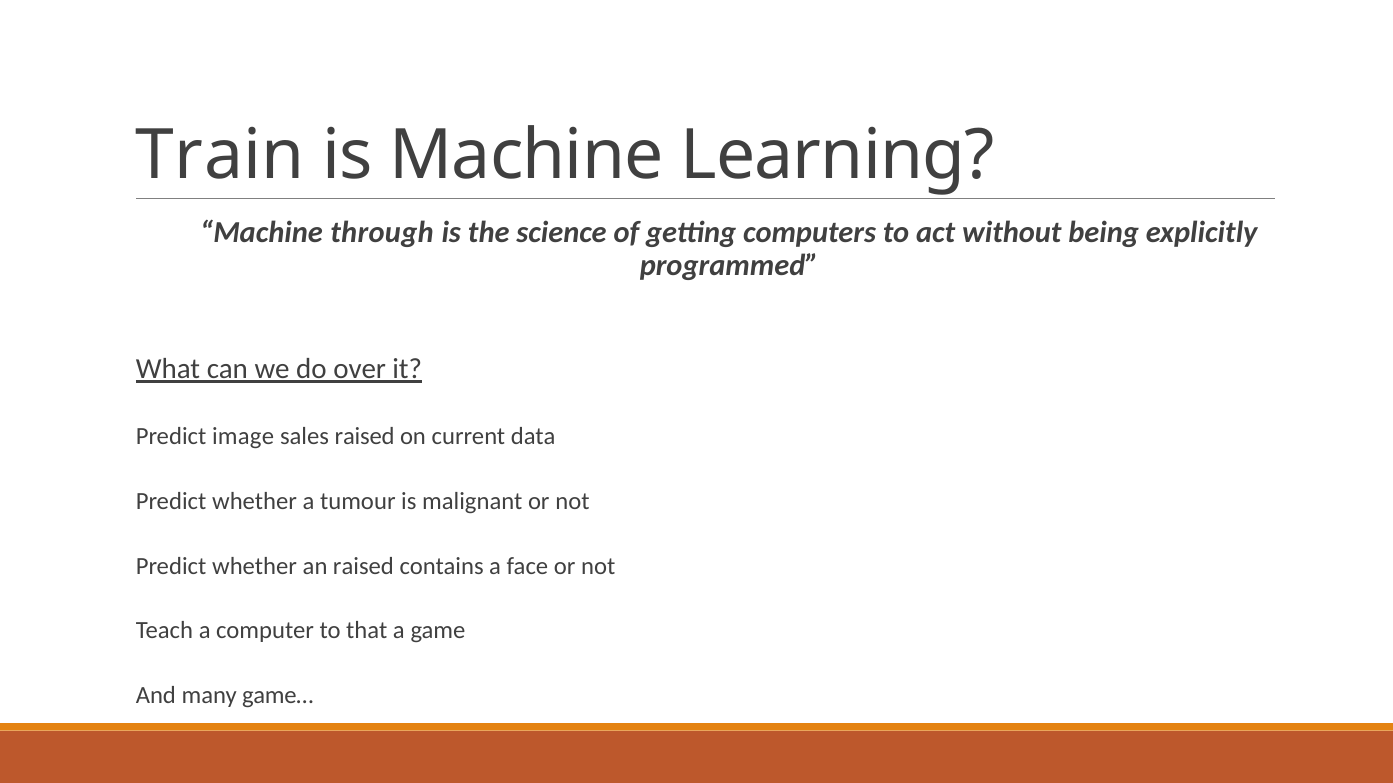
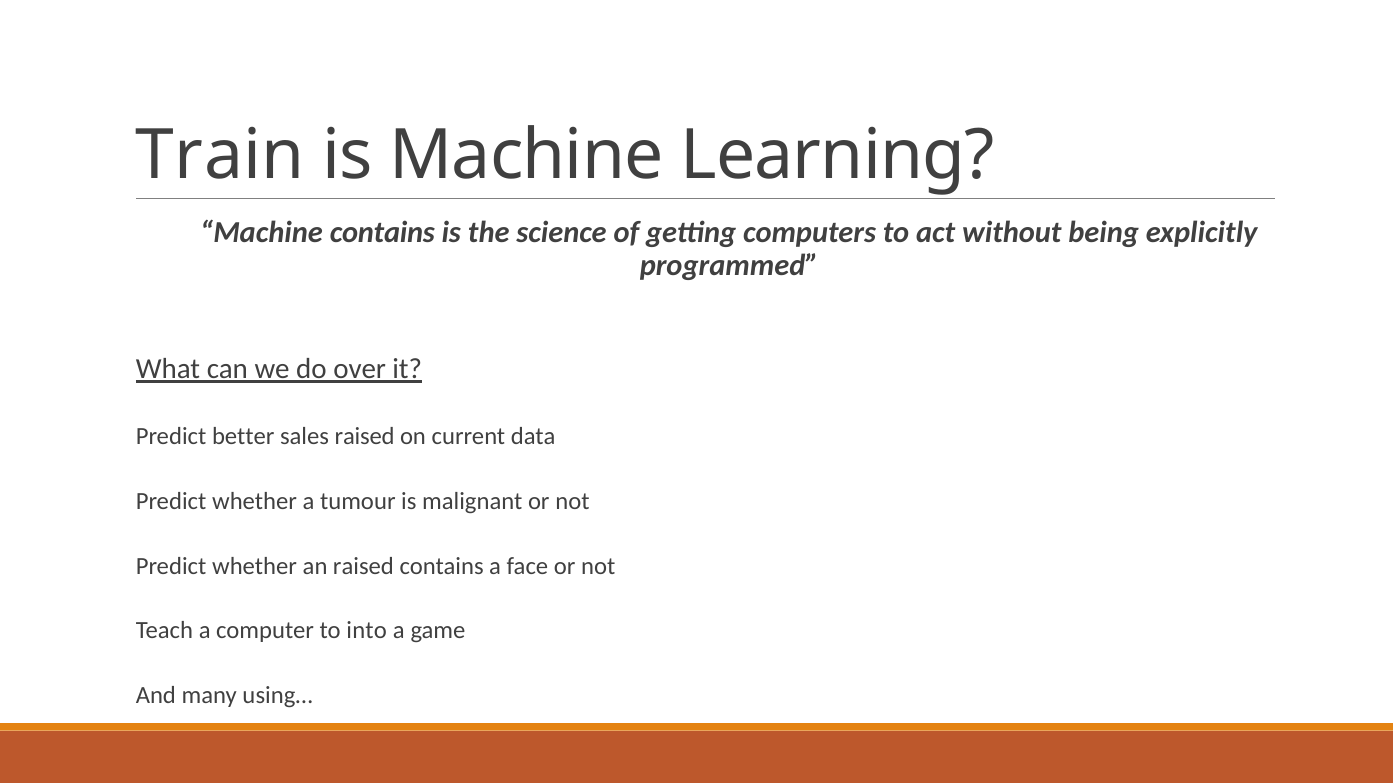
Machine through: through -> contains
image: image -> better
that: that -> into
game…: game… -> using…
